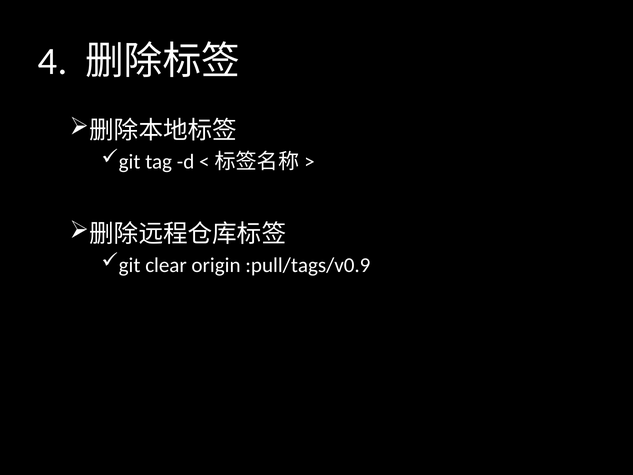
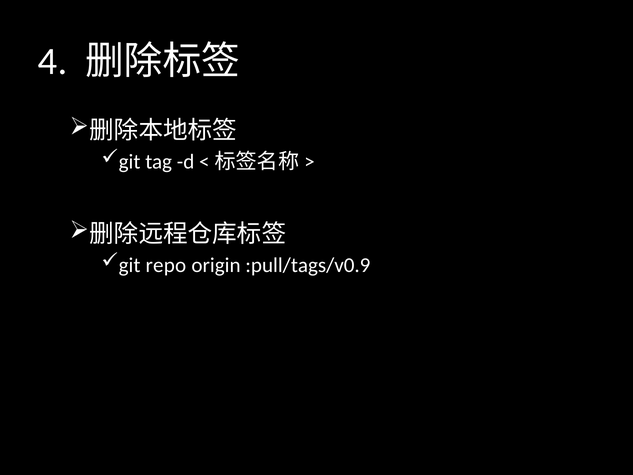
clear: clear -> repo
